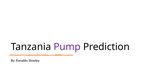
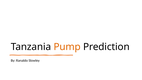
Pump colour: purple -> orange
